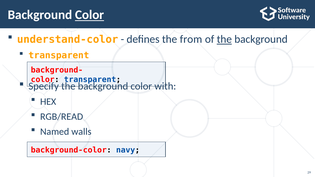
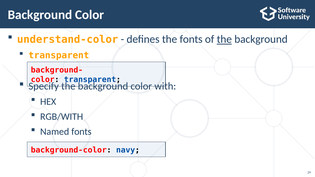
Color at (90, 15) underline: present -> none
the from: from -> fonts
RGB/READ: RGB/READ -> RGB/WITH
Named walls: walls -> fonts
